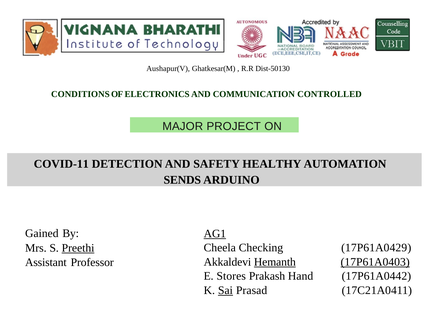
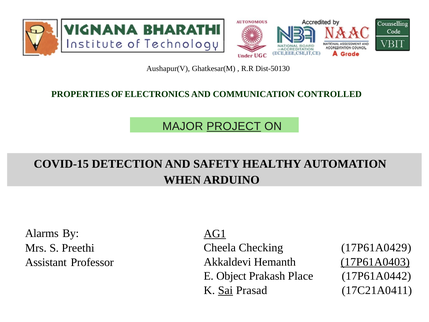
CONDITIONS: CONDITIONS -> PROPERTIES
PROJECT underline: none -> present
COVID-11: COVID-11 -> COVID-15
SENDS: SENDS -> WHEN
Gained: Gained -> Alarms
Preethi underline: present -> none
Hemanth underline: present -> none
Stores: Stores -> Object
Hand: Hand -> Place
